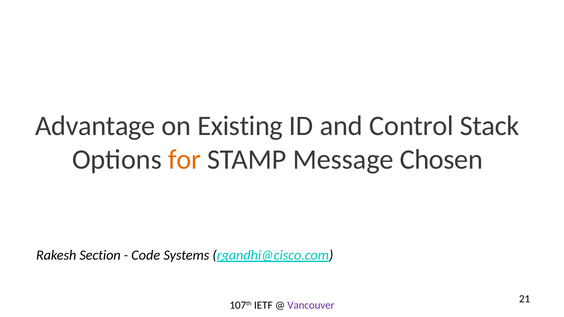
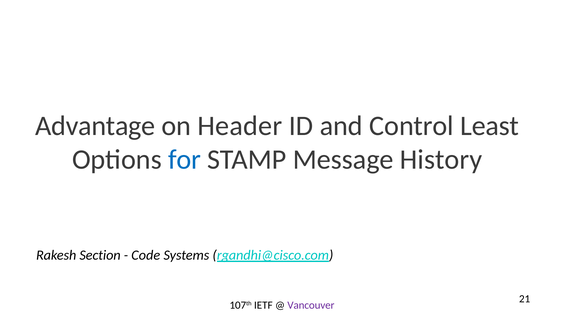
Existing: Existing -> Header
Stack: Stack -> Least
for colour: orange -> blue
Chosen: Chosen -> History
